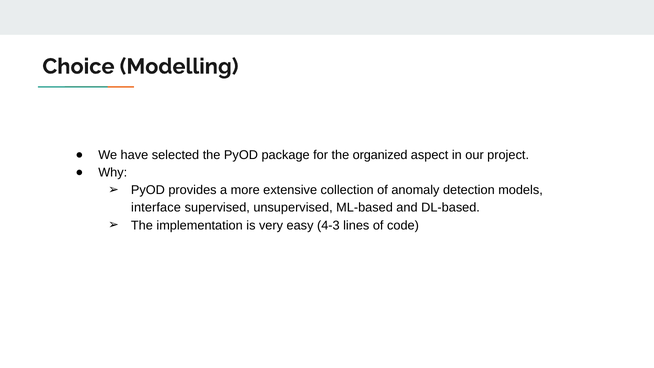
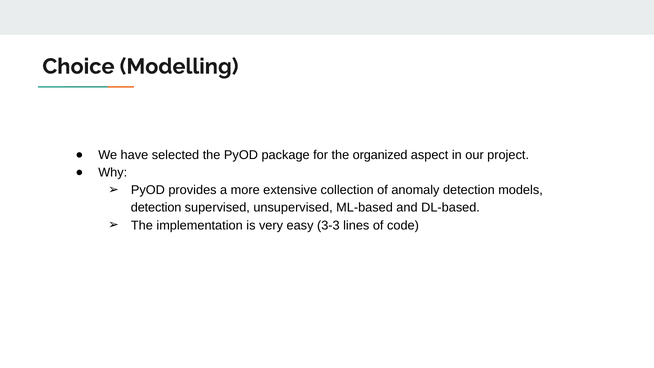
interface at (156, 208): interface -> detection
4-3: 4-3 -> 3-3
